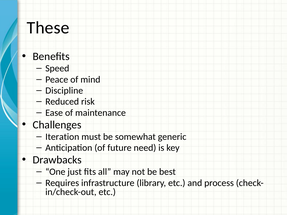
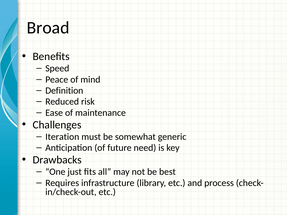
These: These -> Broad
Discipline: Discipline -> Definition
